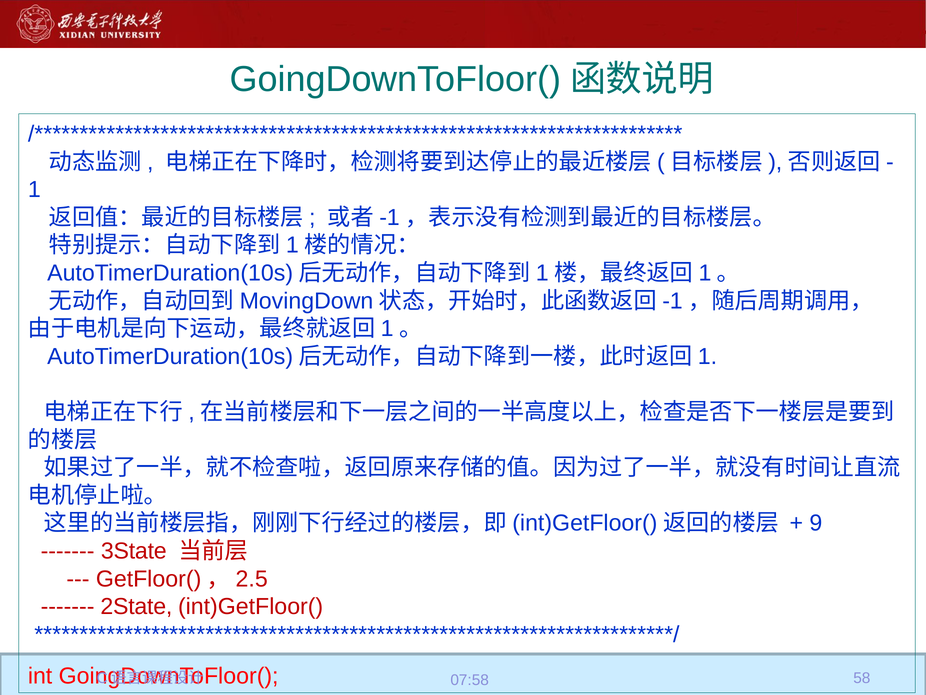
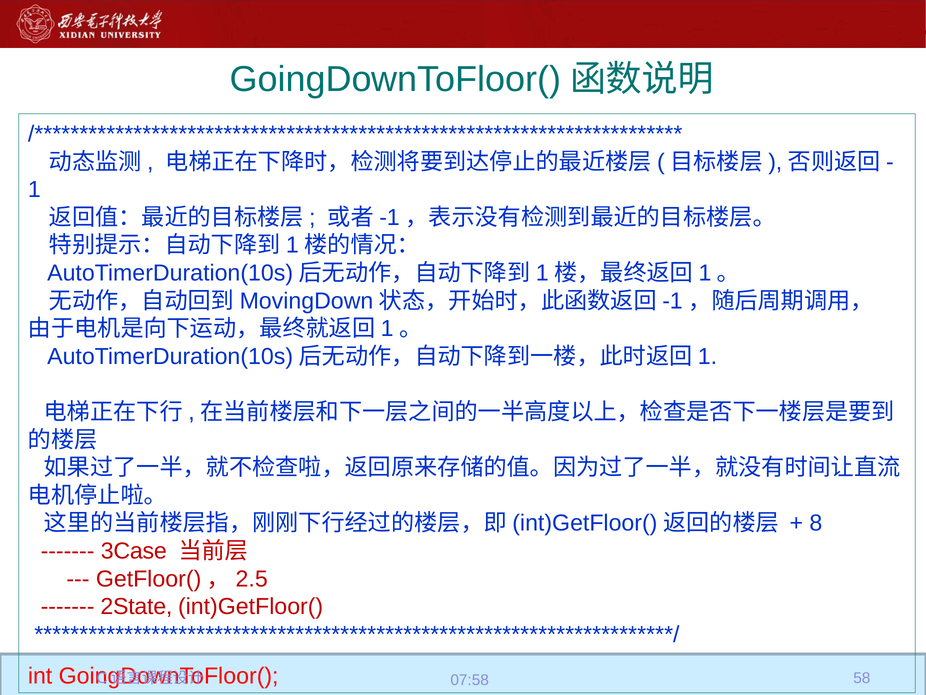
9: 9 -> 8
3State: 3State -> 3Case
